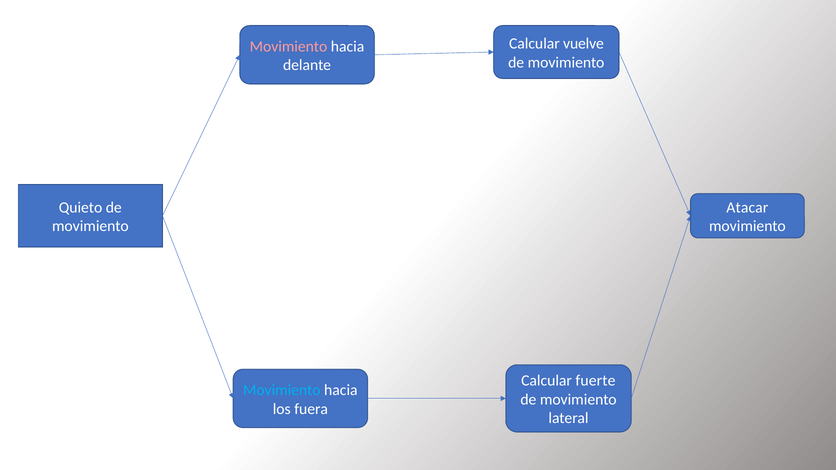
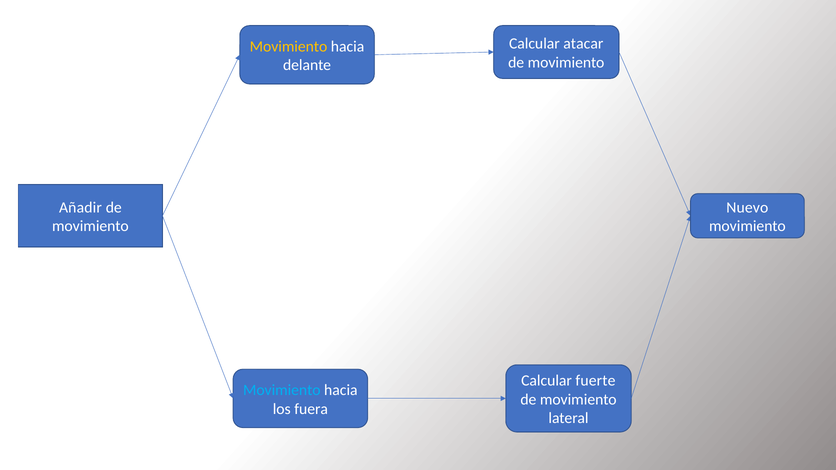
vuelve: vuelve -> atacar
Movimiento at (289, 46) colour: pink -> yellow
Quieto: Quieto -> Añadir
Atacar: Atacar -> Nuevo
